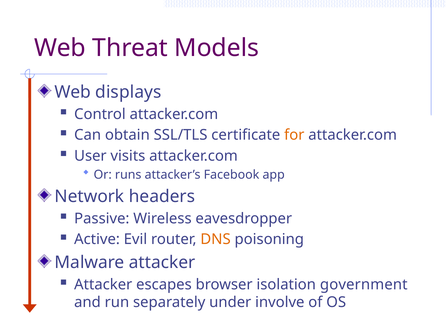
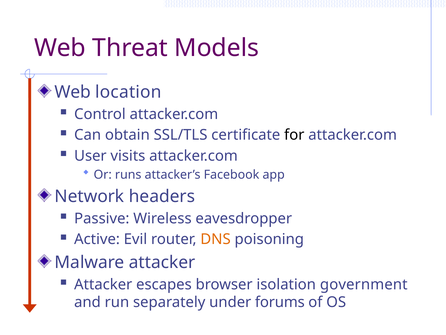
displays: displays -> location
for colour: orange -> black
involve: involve -> forums
